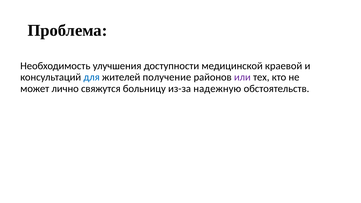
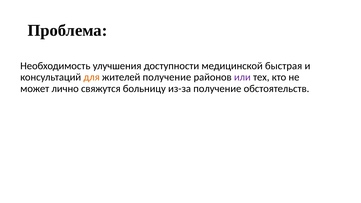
краевой: краевой -> быстрая
для colour: blue -> orange
из-за надежную: надежную -> получение
